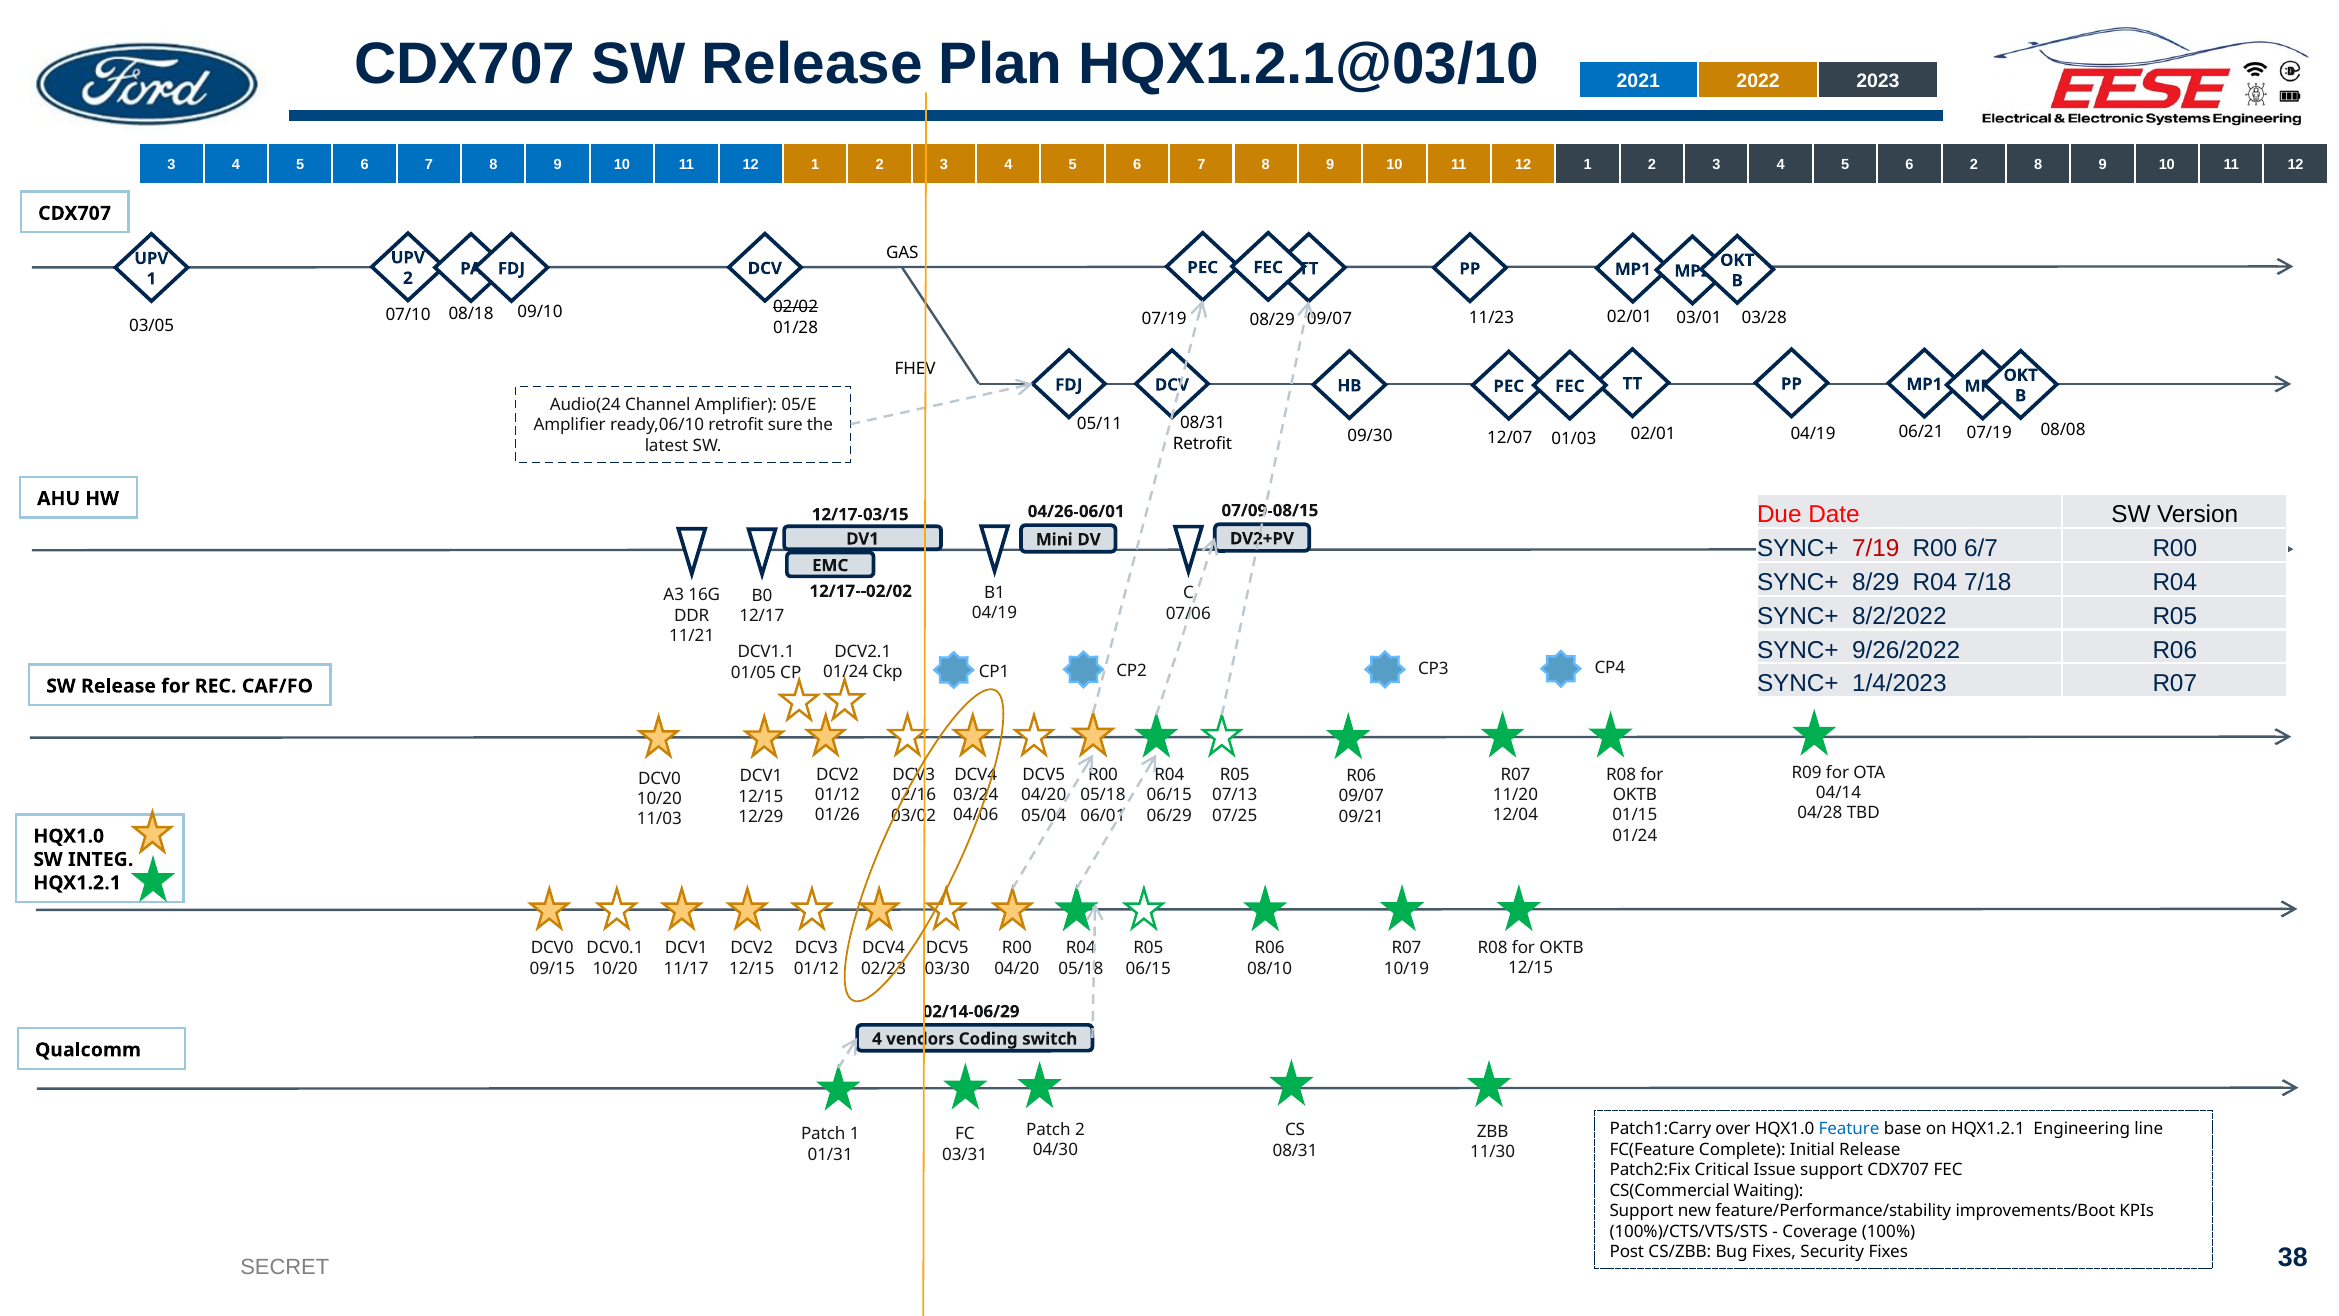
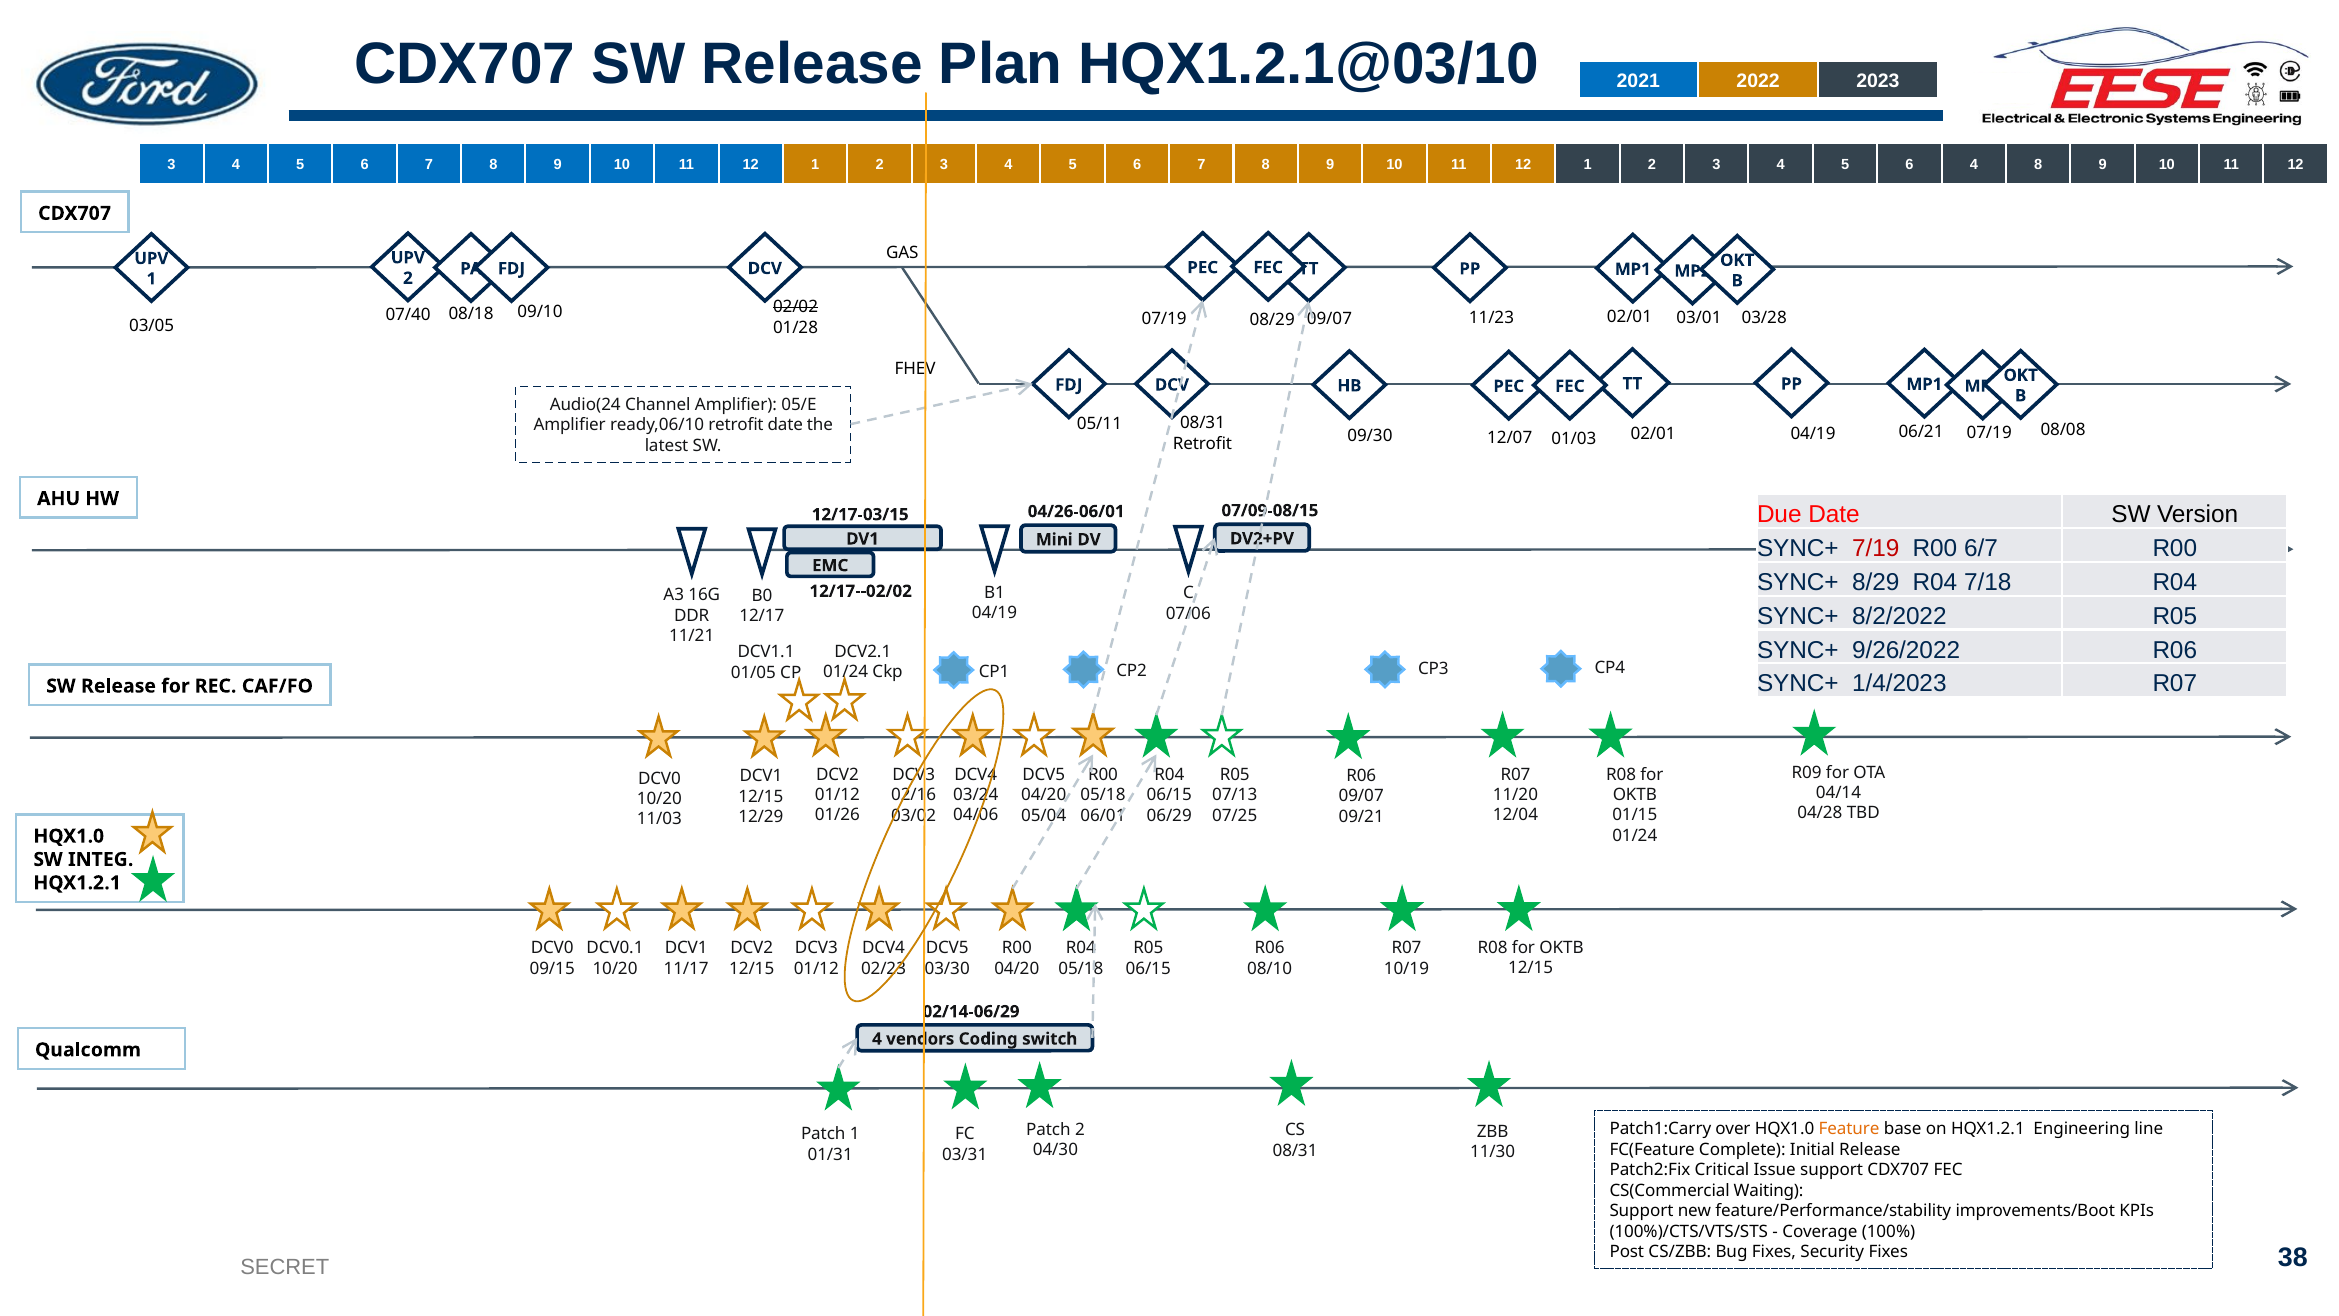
6 2: 2 -> 4
07/10: 07/10 -> 07/40
retrofit sure: sure -> date
Feature colour: blue -> orange
